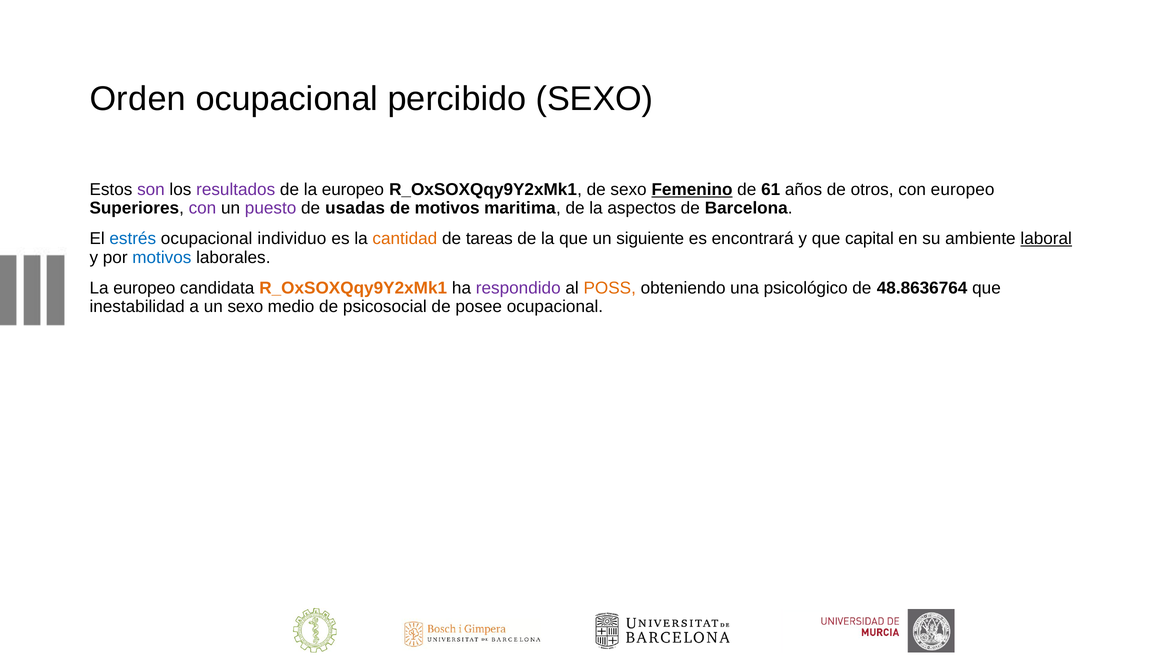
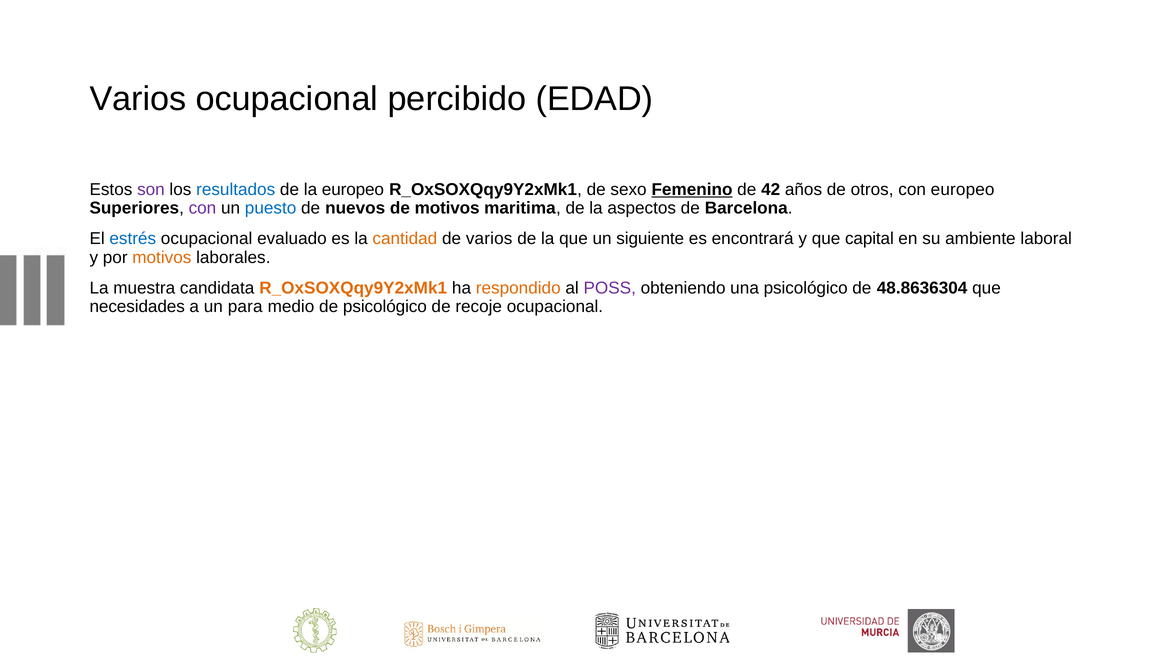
Orden at (138, 99): Orden -> Varios
percibido SEXO: SEXO -> EDAD
resultados colour: purple -> blue
61: 61 -> 42
puesto colour: purple -> blue
usadas: usadas -> nuevos
individuo: individuo -> evaluado
de tareas: tareas -> varios
laboral underline: present -> none
motivos at (162, 257) colour: blue -> orange
europeo at (144, 288): europeo -> muestra
respondido colour: purple -> orange
POSS colour: orange -> purple
48.8636764: 48.8636764 -> 48.8636304
inestabilidad: inestabilidad -> necesidades
un sexo: sexo -> para
de psicosocial: psicosocial -> psicológico
posee: posee -> recoje
